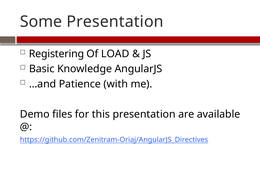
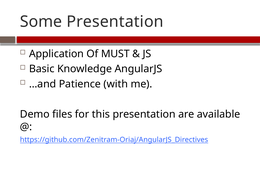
Registering: Registering -> Application
LOAD: LOAD -> MUST
